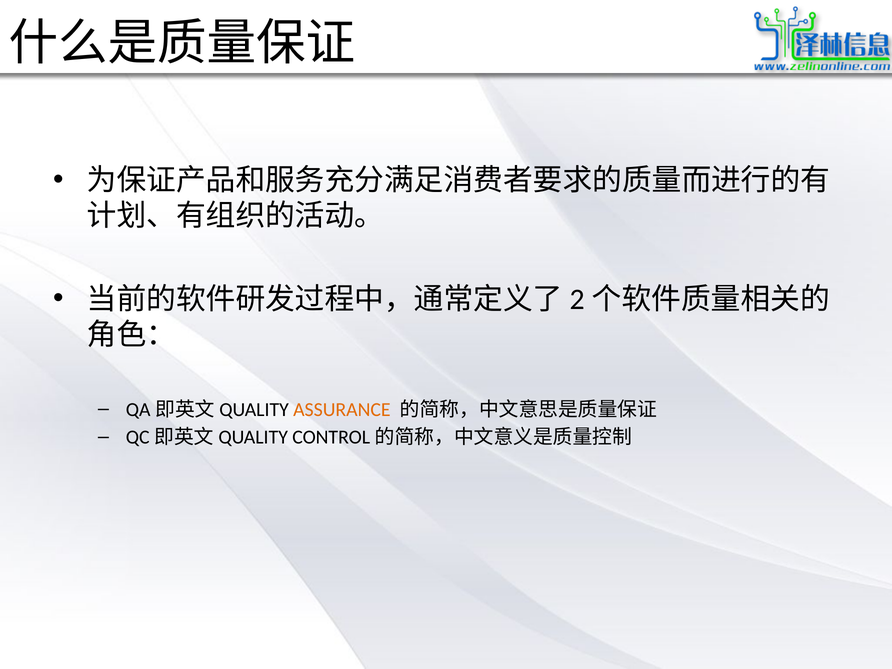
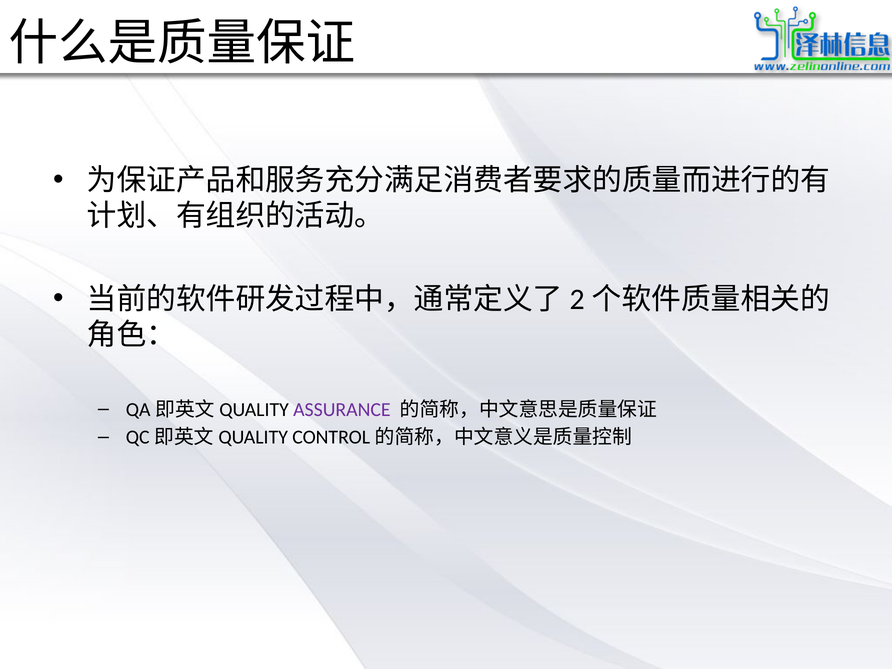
ASSURANCE colour: orange -> purple
